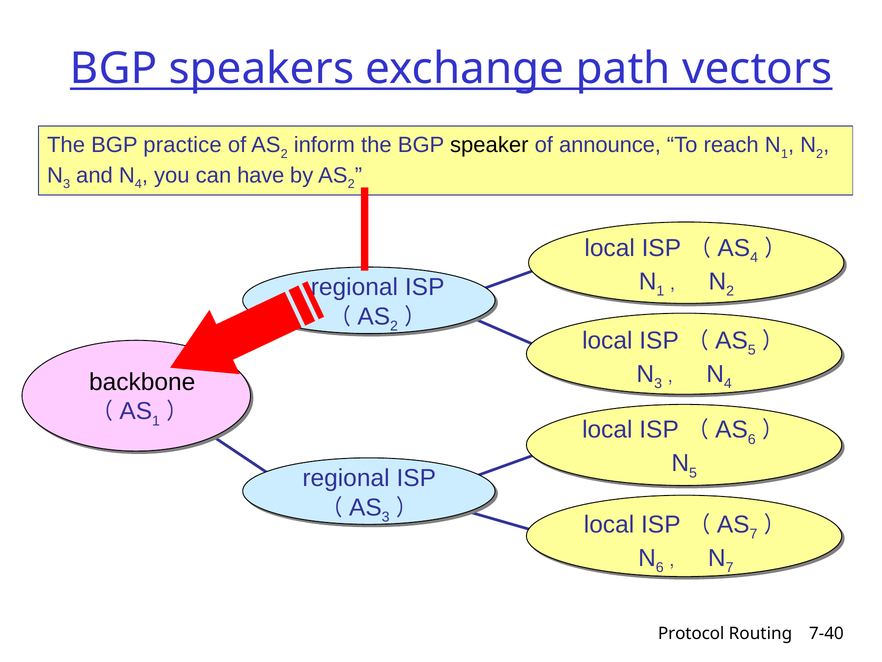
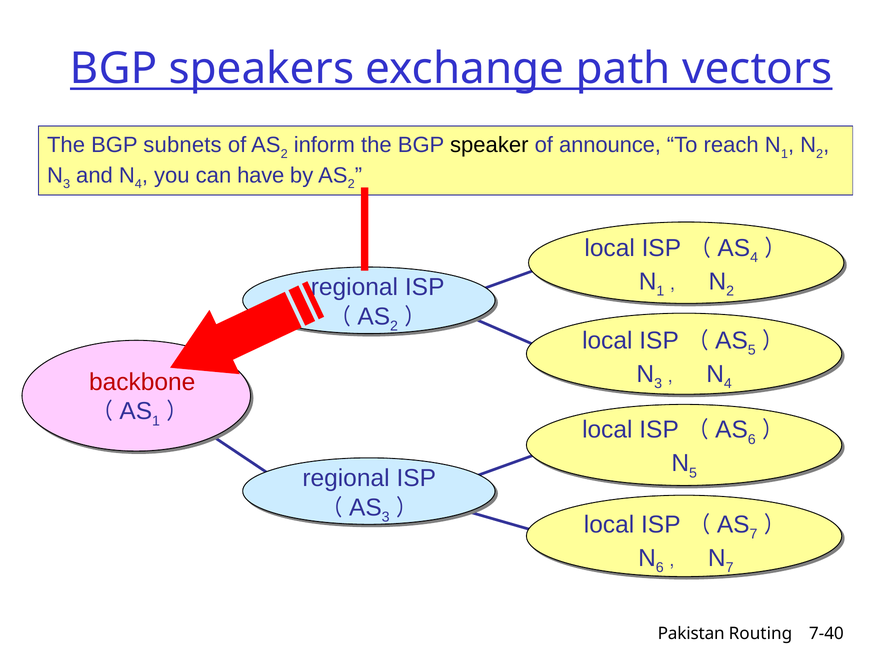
practice: practice -> subnets
backbone colour: black -> red
Protocol: Protocol -> Pakistan
